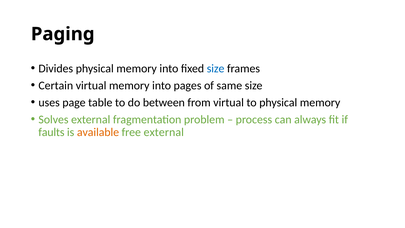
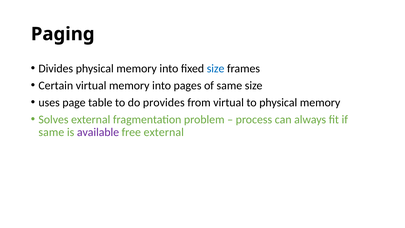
between: between -> provides
faults at (51, 132): faults -> same
available colour: orange -> purple
